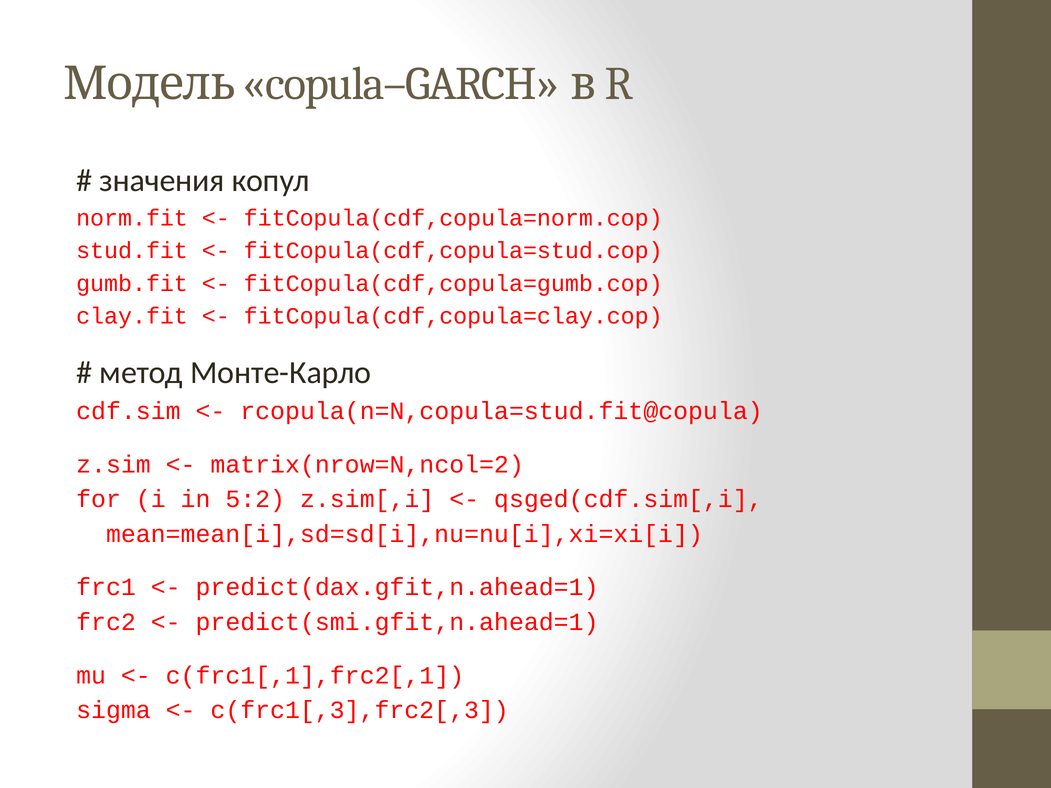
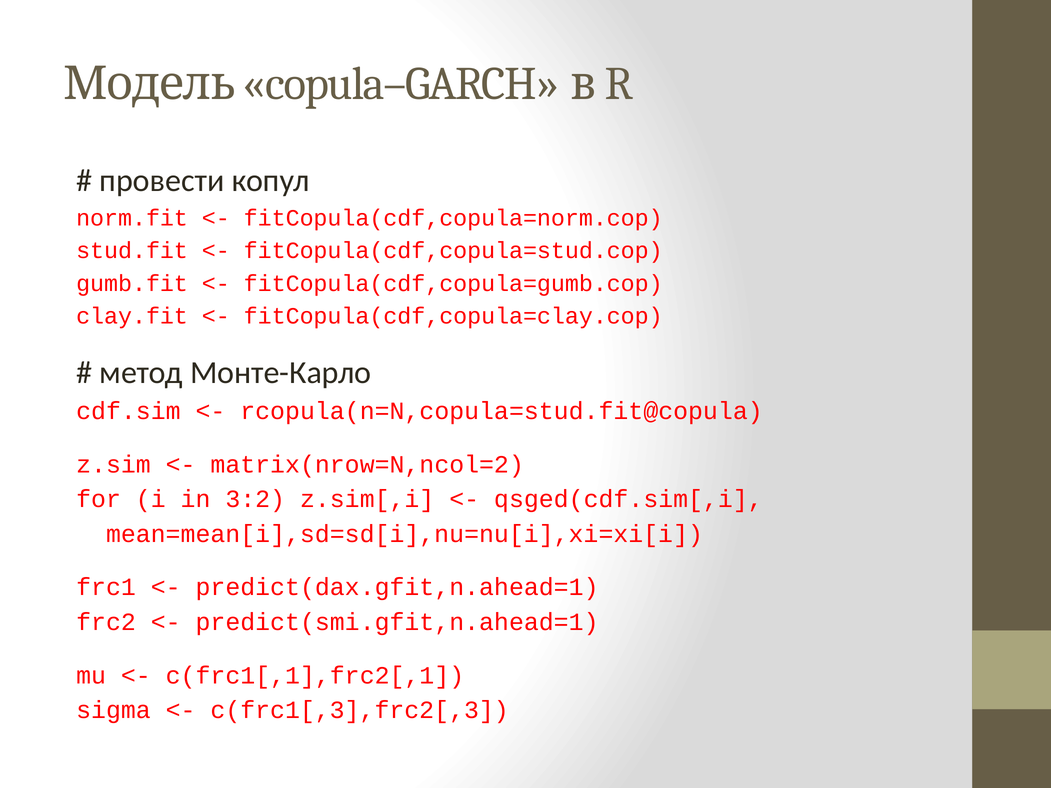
значения: значения -> провести
5:2: 5:2 -> 3:2
